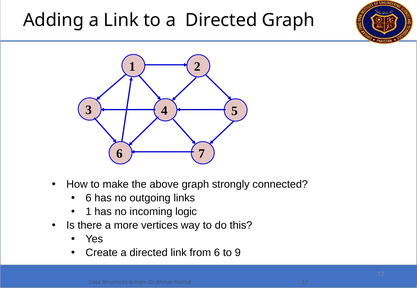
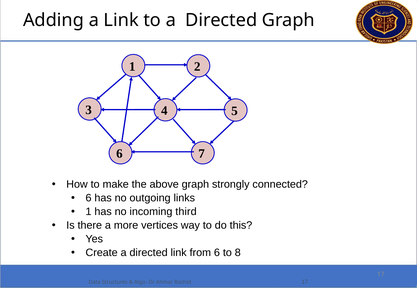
logic: logic -> third
9: 9 -> 8
